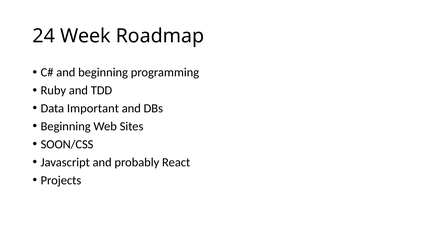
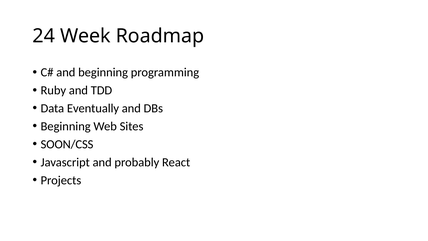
Important: Important -> Eventually
